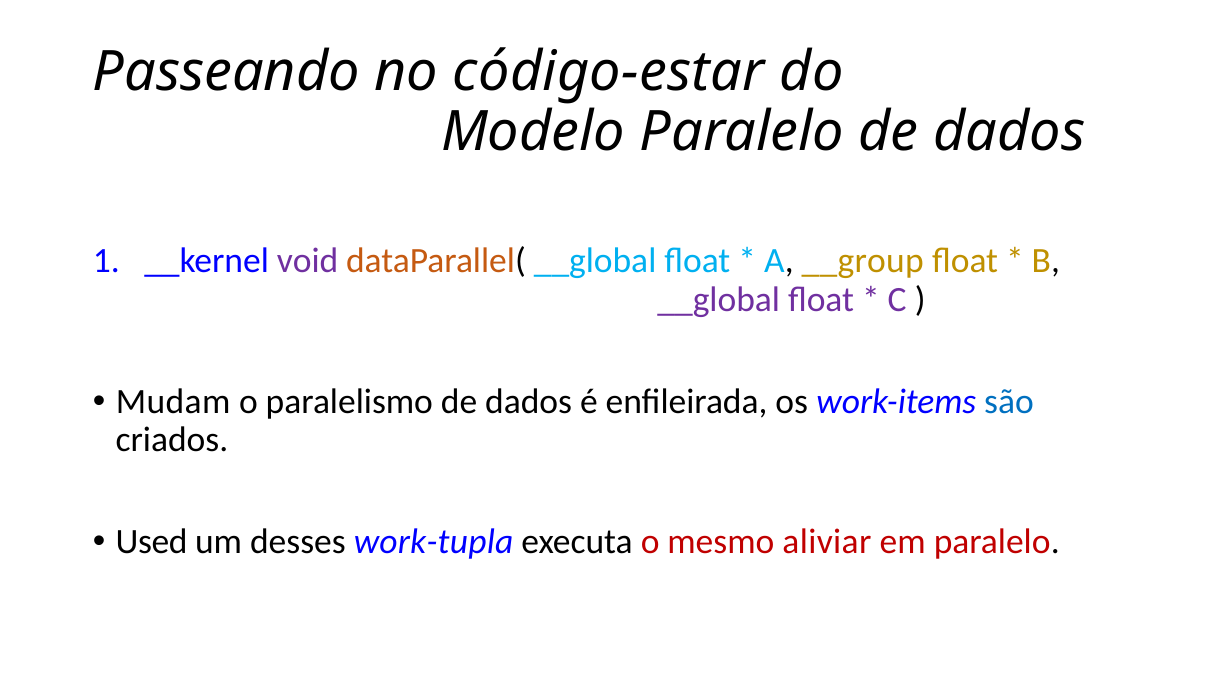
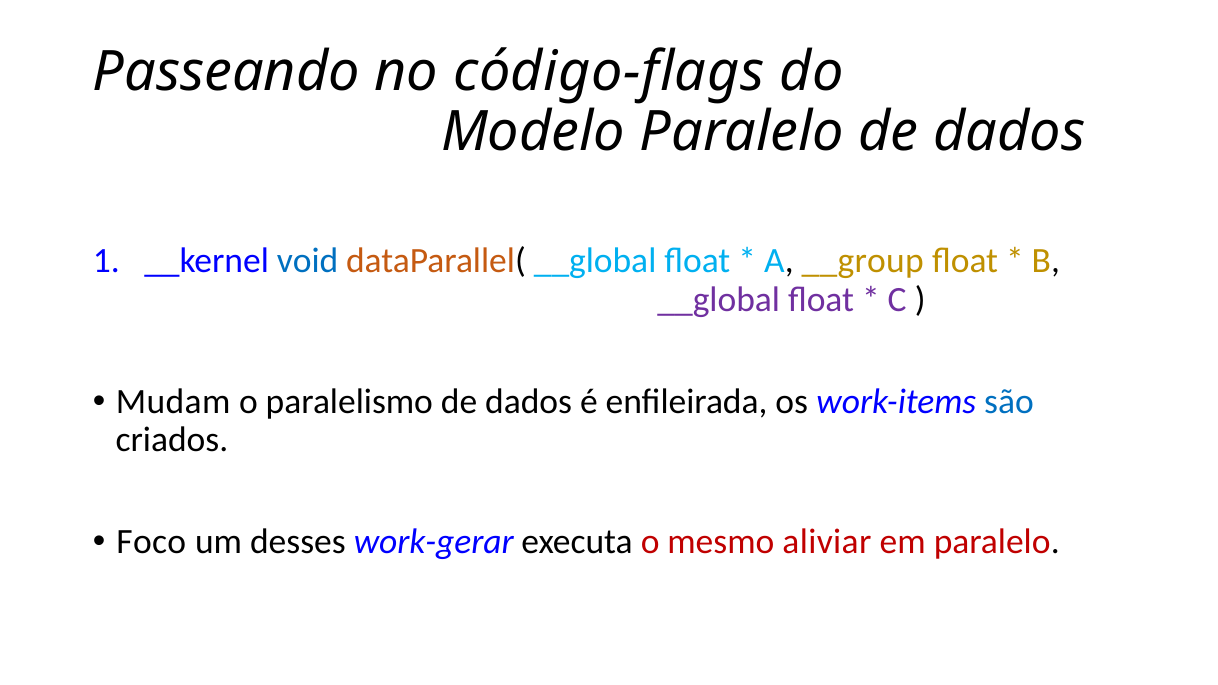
código-estar: código-estar -> código-flags
void colour: purple -> blue
Used: Used -> Foco
work-tupla: work-tupla -> work-gerar
